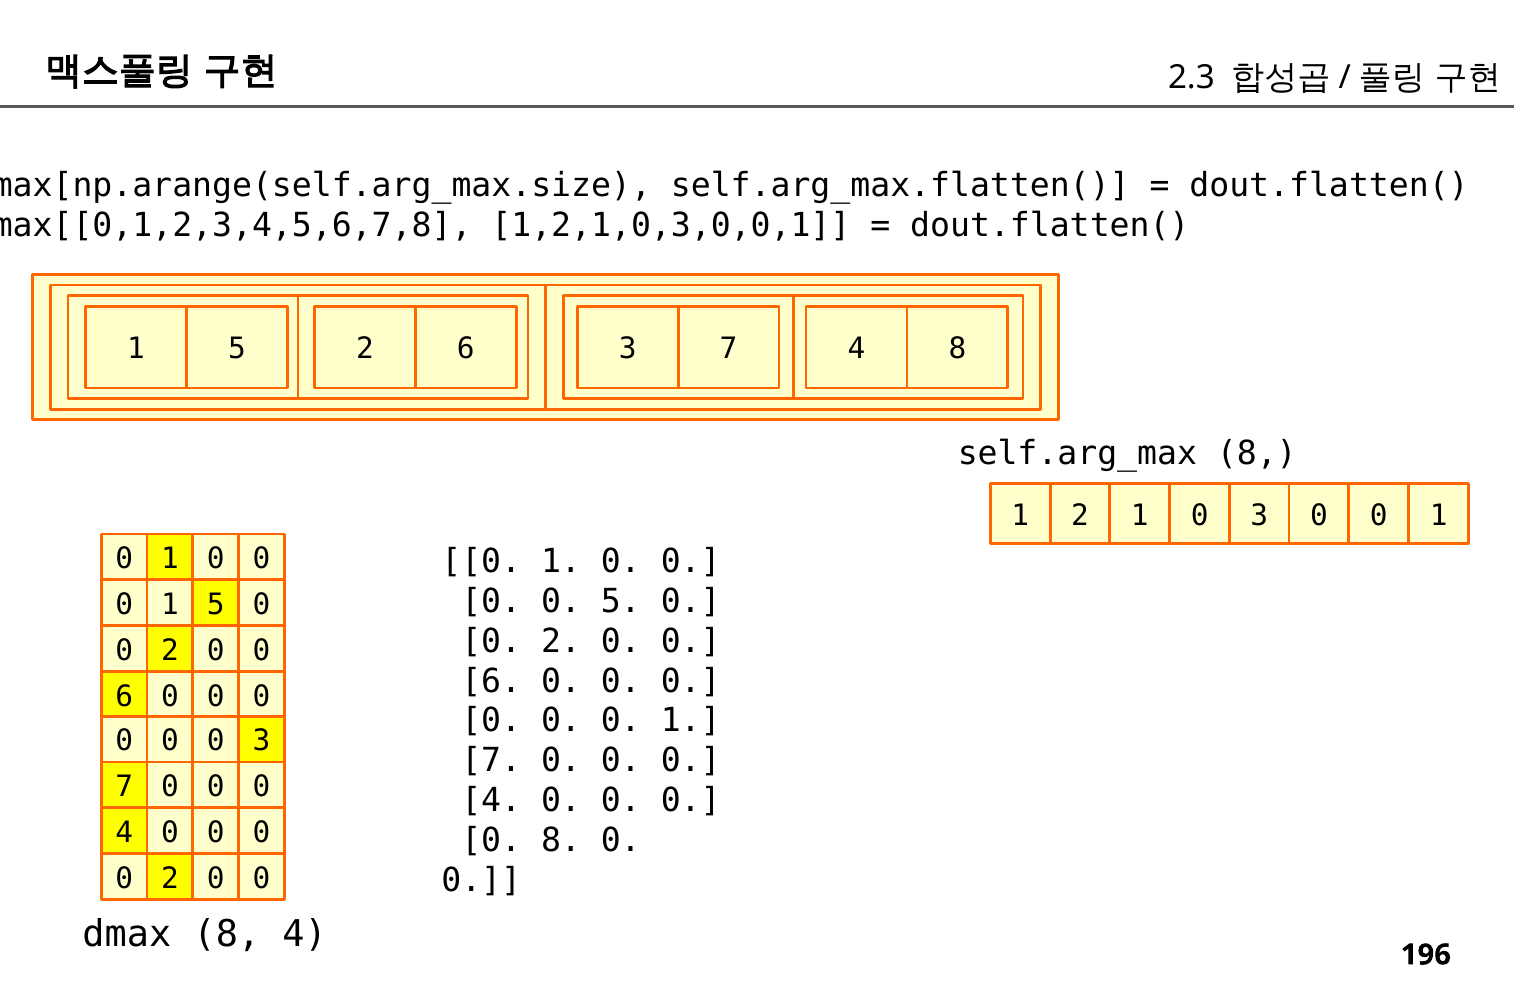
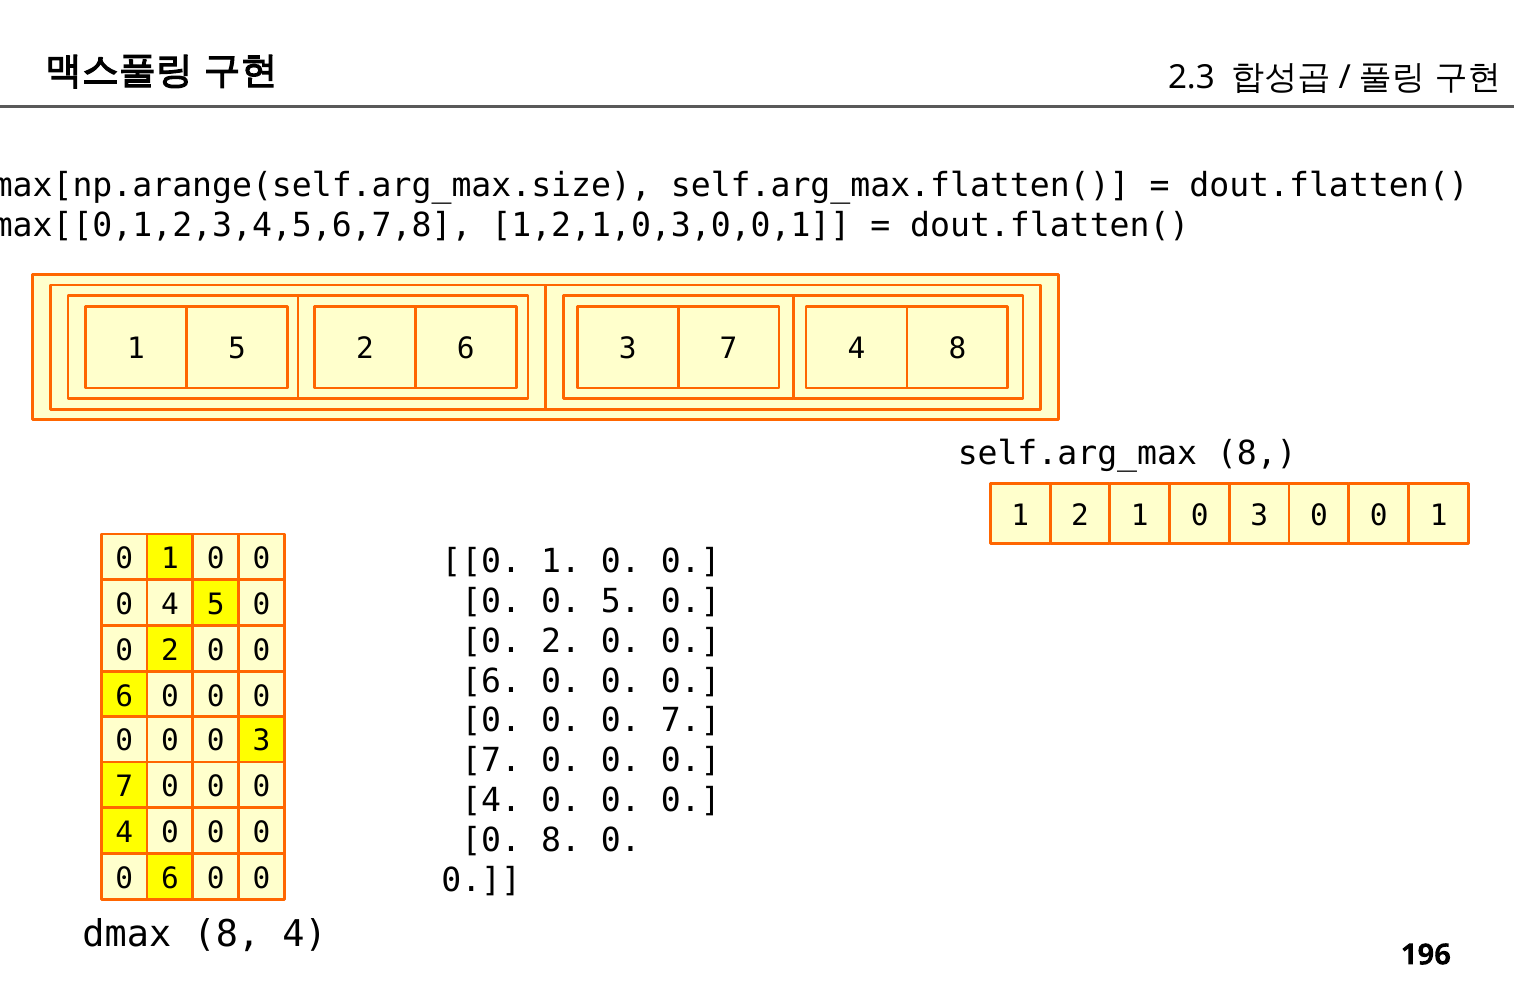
1 at (170, 604): 1 -> 4
1 at (691, 720): 1 -> 7
2 at (170, 878): 2 -> 6
